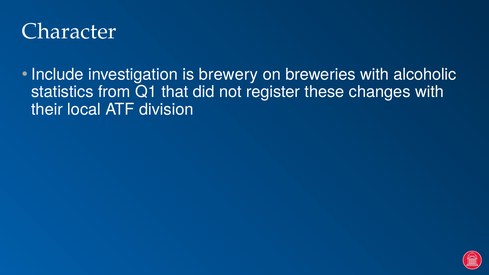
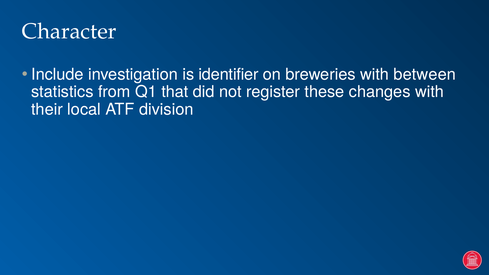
brewery: brewery -> identifier
alcoholic: alcoholic -> between
